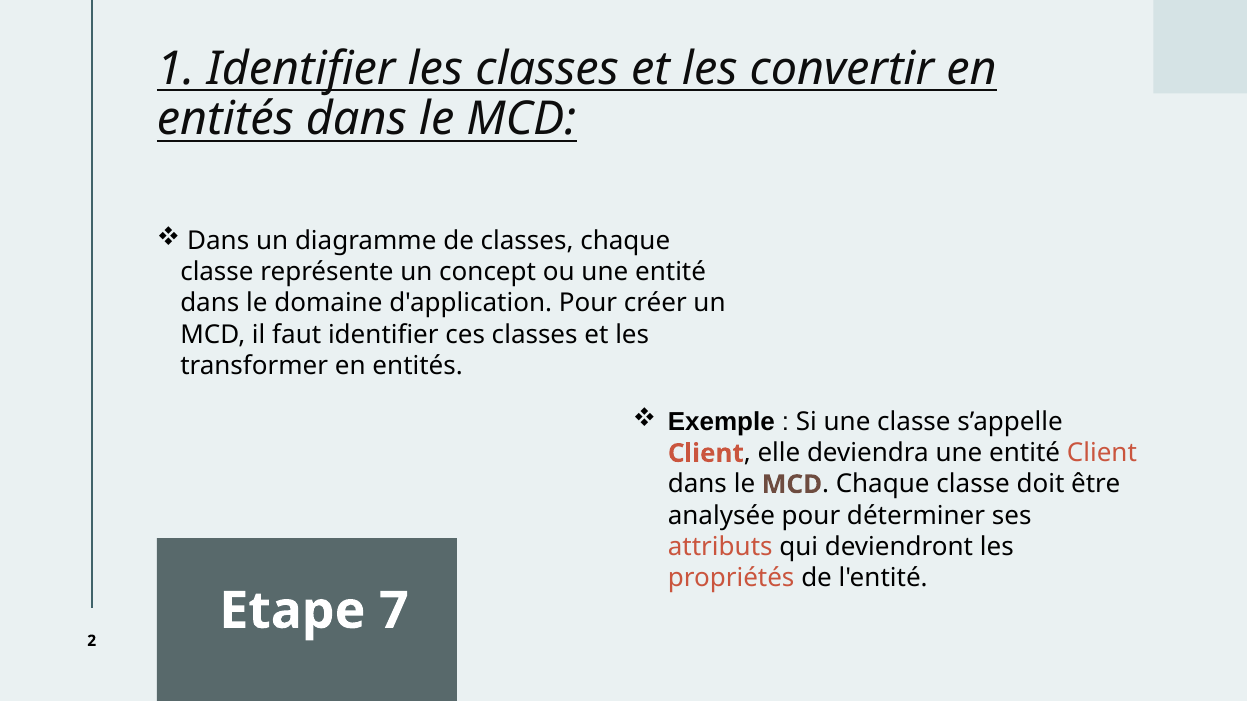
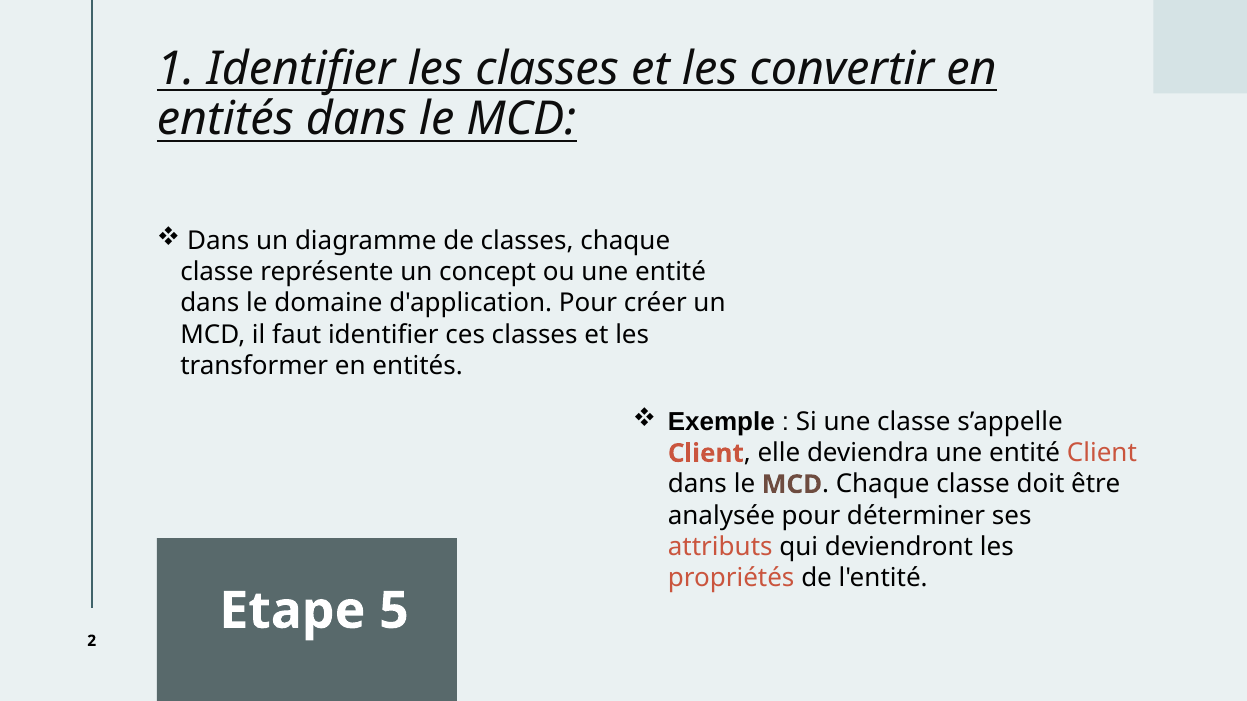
7: 7 -> 5
